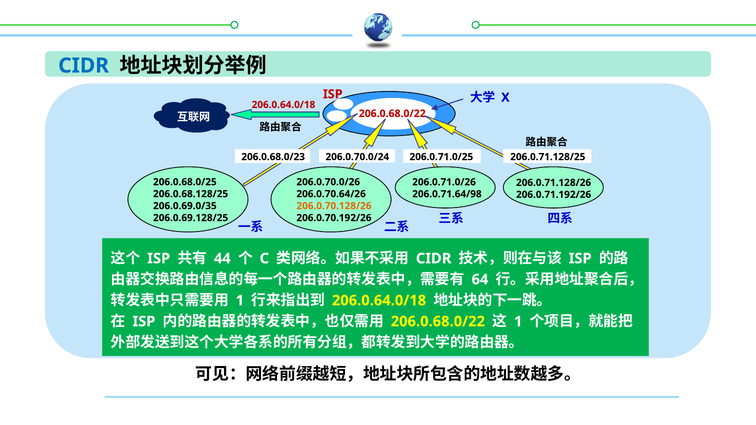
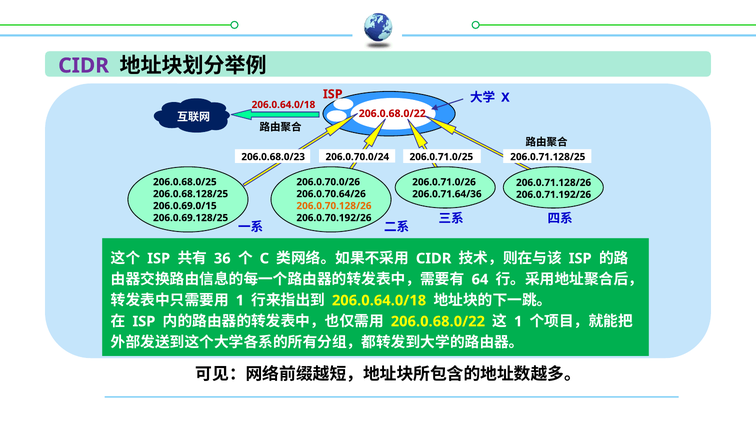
CIDR at (84, 66) colour: blue -> purple
206.0.71.64/98: 206.0.71.64/98 -> 206.0.71.64/36
206.0.69.0/35: 206.0.69.0/35 -> 206.0.69.0/15
44: 44 -> 36
